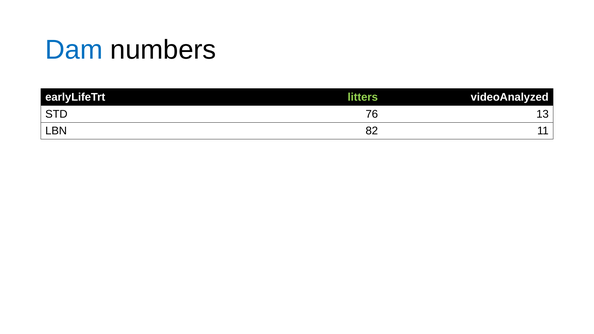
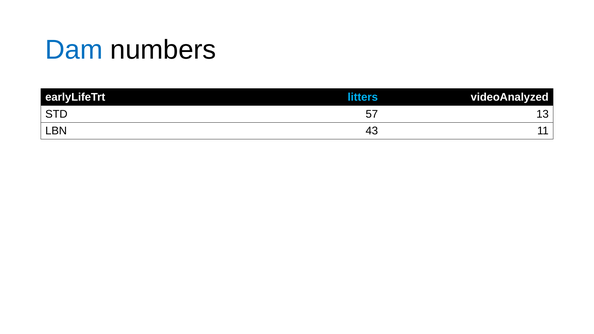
litters colour: light green -> light blue
76: 76 -> 57
82: 82 -> 43
